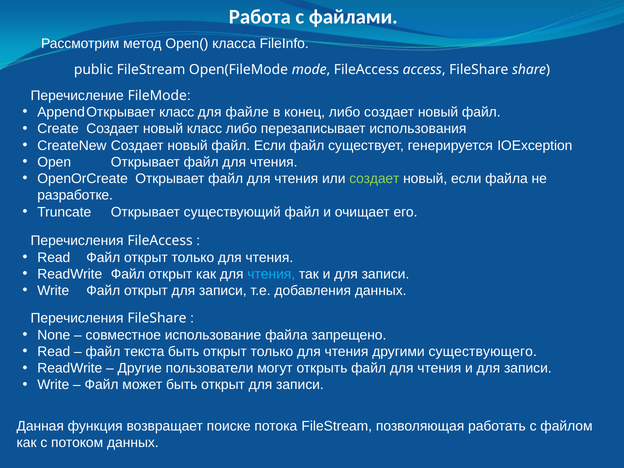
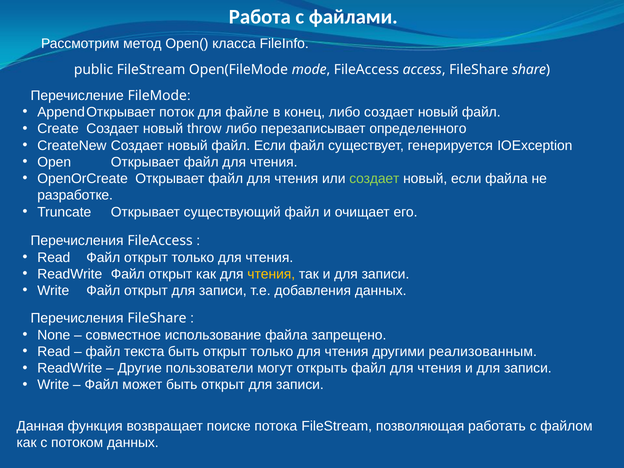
класc: класc -> поток
класс: класс -> throw
использования: использования -> определенного
чтения at (271, 274) colour: light blue -> yellow
существующего: существующего -> реализованным
